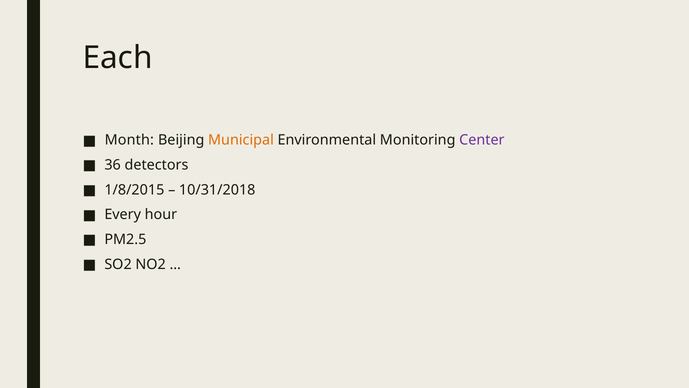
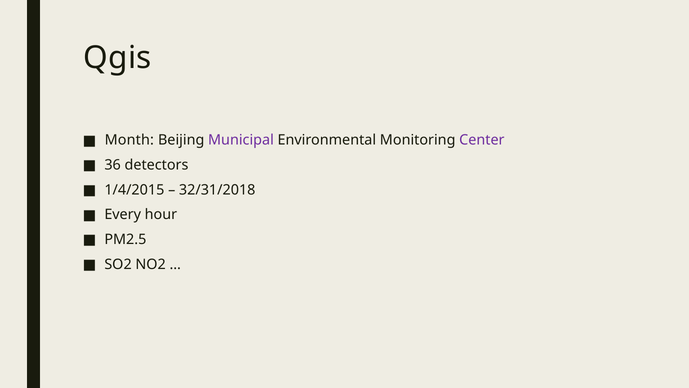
Each: Each -> Qgis
Municipal colour: orange -> purple
1/8/2015: 1/8/2015 -> 1/4/2015
10/31/2018: 10/31/2018 -> 32/31/2018
